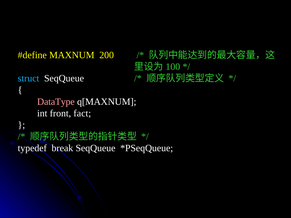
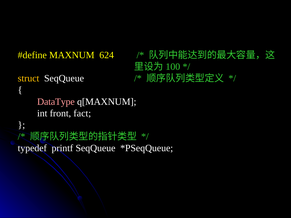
200: 200 -> 624
struct colour: light blue -> yellow
break: break -> printf
